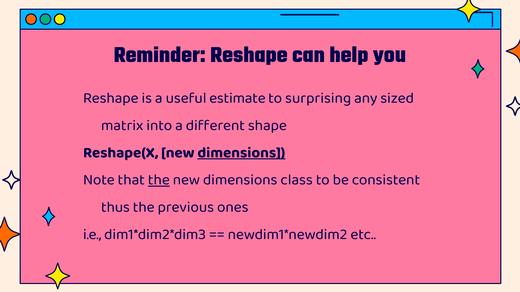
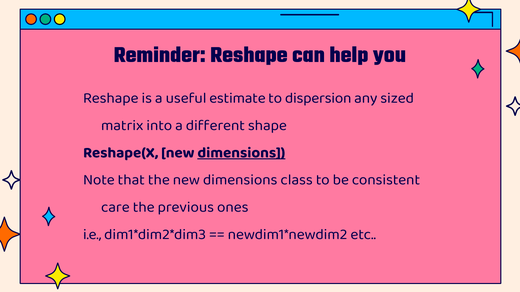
surprising: surprising -> dispersion
the at (159, 180) underline: present -> none
thus: thus -> care
